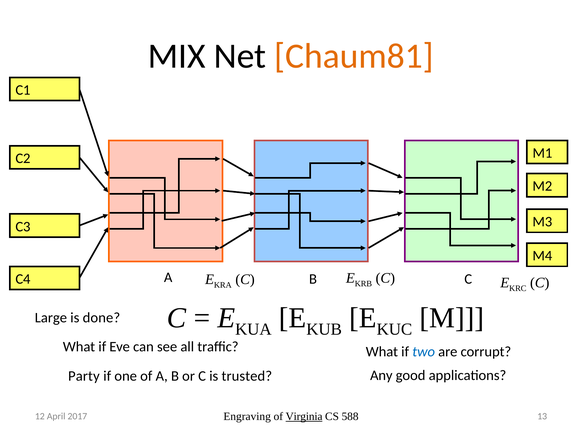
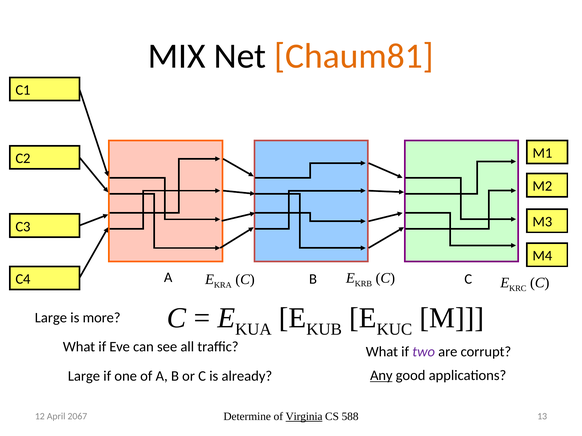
done: done -> more
two colour: blue -> purple
Any underline: none -> present
Party at (84, 376): Party -> Large
trusted: trusted -> already
Engraving: Engraving -> Determine
2017: 2017 -> 2067
